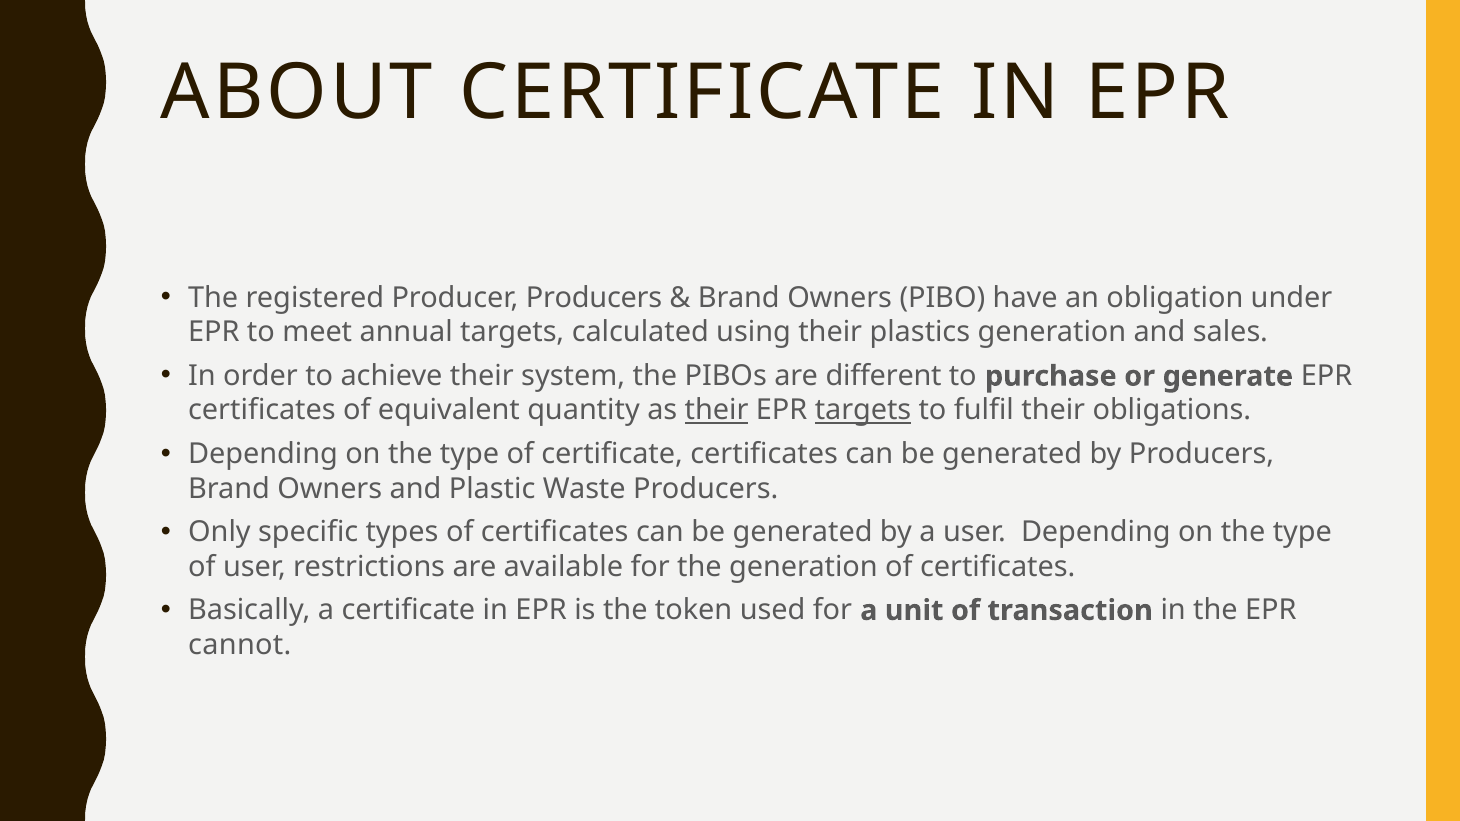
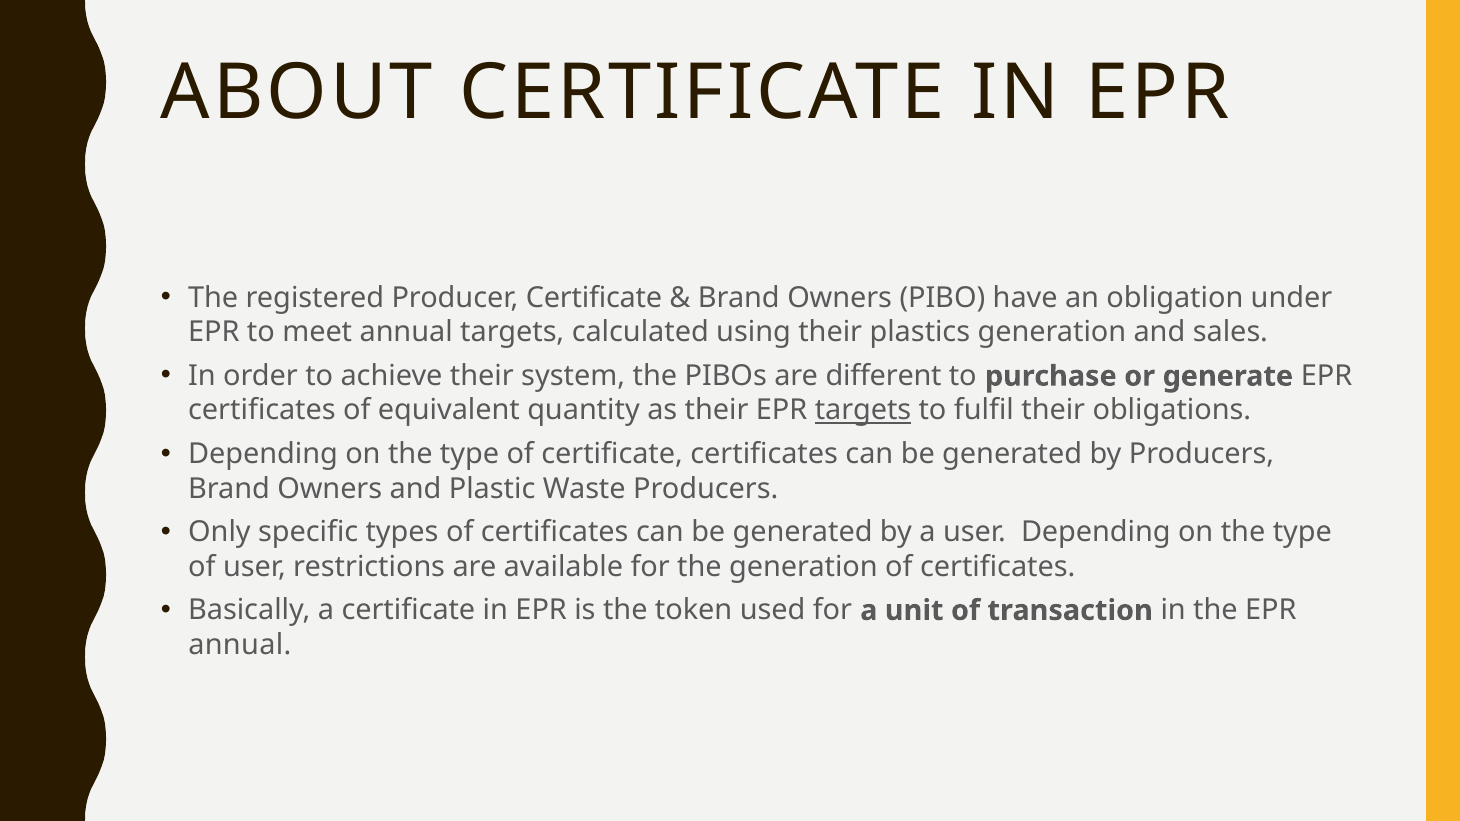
Producer Producers: Producers -> Certificate
their at (717, 411) underline: present -> none
cannot at (240, 645): cannot -> annual
